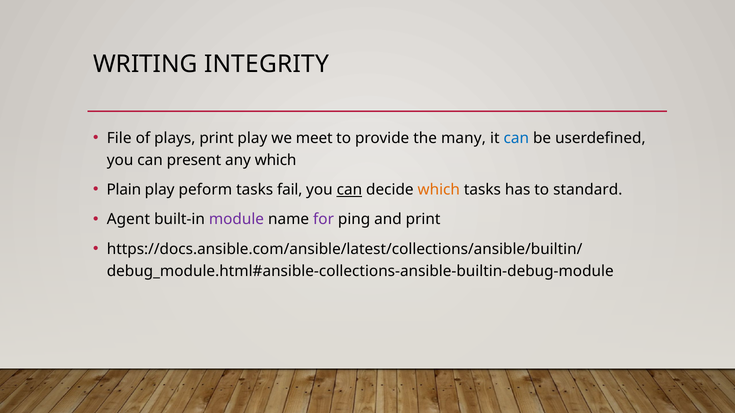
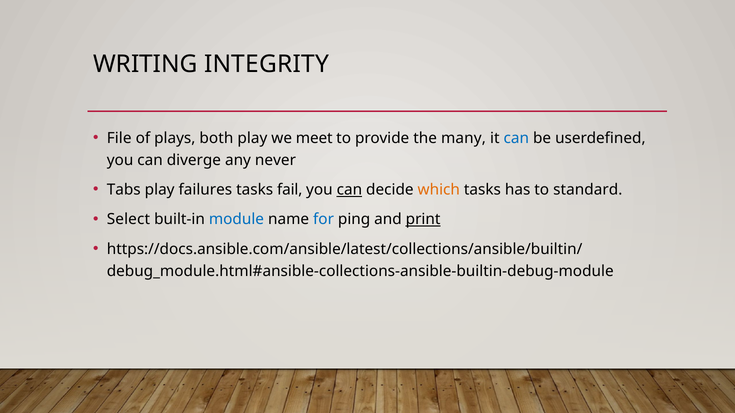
plays print: print -> both
present: present -> diverge
any which: which -> never
Plain: Plain -> Tabs
peform: peform -> failures
Agent: Agent -> Select
module colour: purple -> blue
for colour: purple -> blue
print at (423, 220) underline: none -> present
